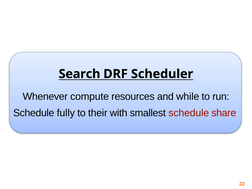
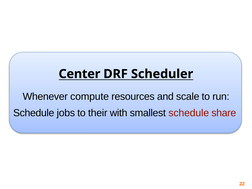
Search: Search -> Center
while: while -> scale
fully: fully -> jobs
